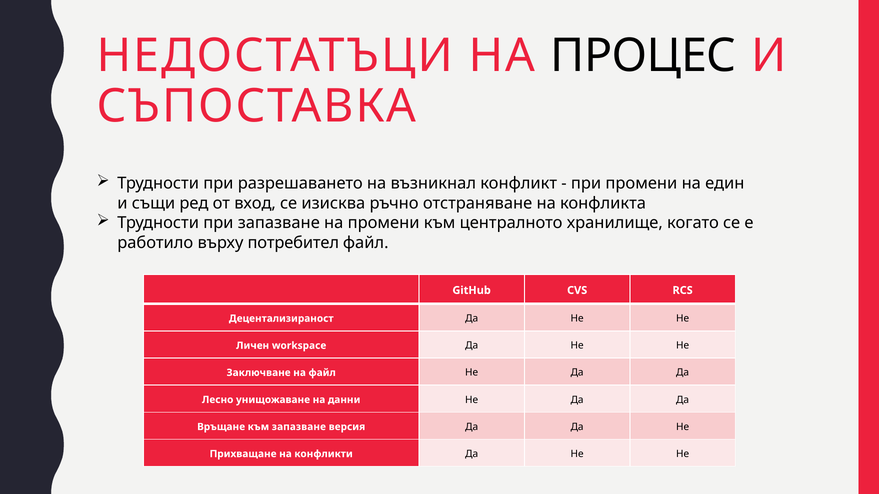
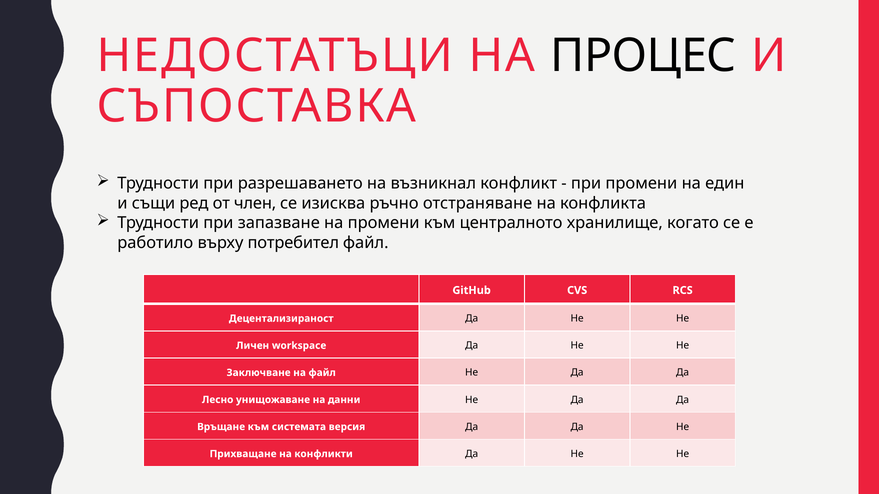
вход: вход -> член
към запазване: запазване -> системата
